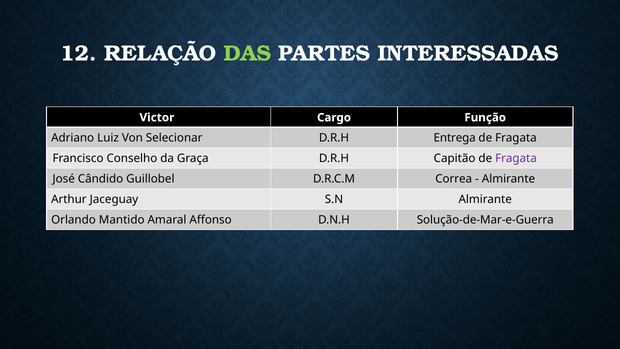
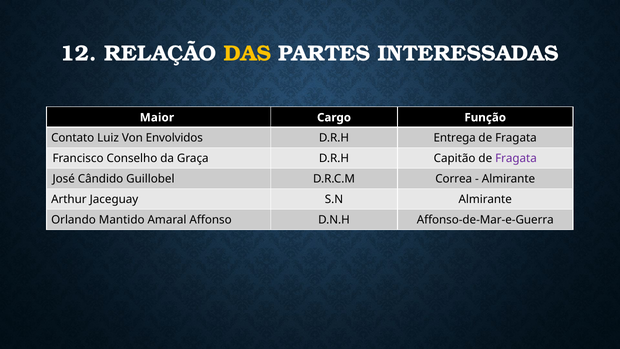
DAS colour: light green -> yellow
Victor: Victor -> Maior
Adriano: Adriano -> Contato
Selecionar: Selecionar -> Envolvidos
Solução-de-Mar-e-Guerra: Solução-de-Mar-e-Guerra -> Affonso-de-Mar-e-Guerra
